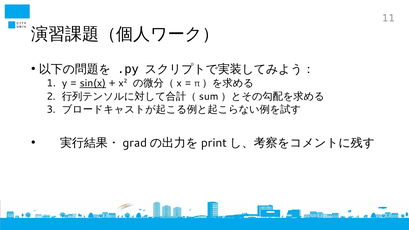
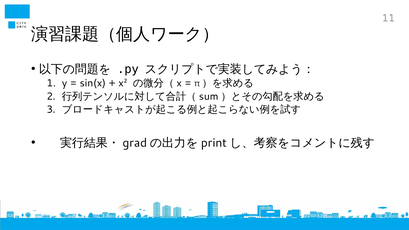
sin(x underline: present -> none
